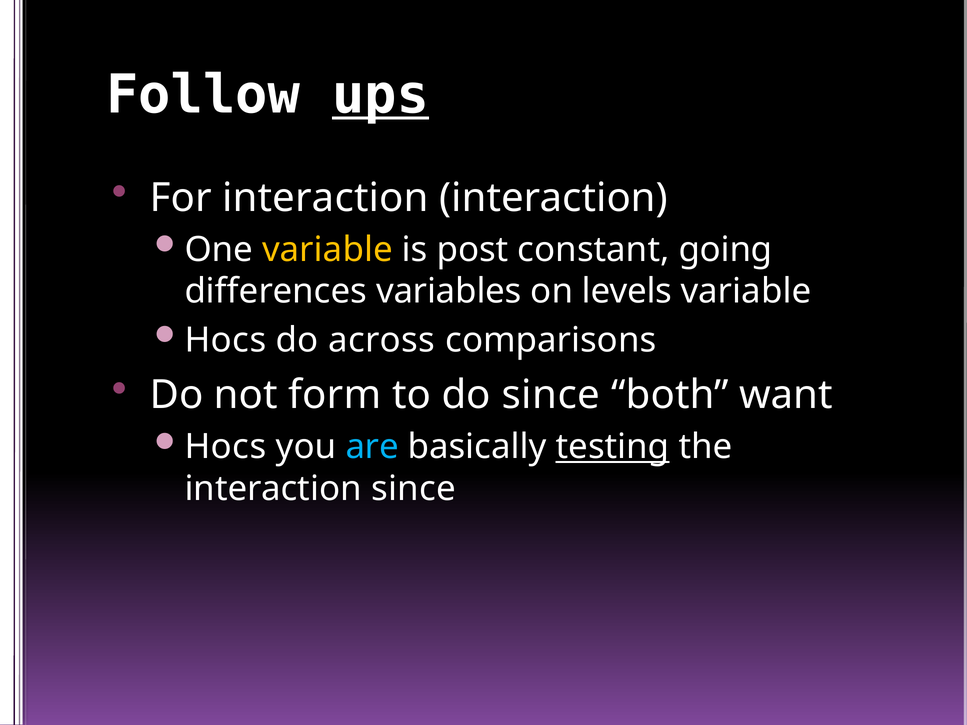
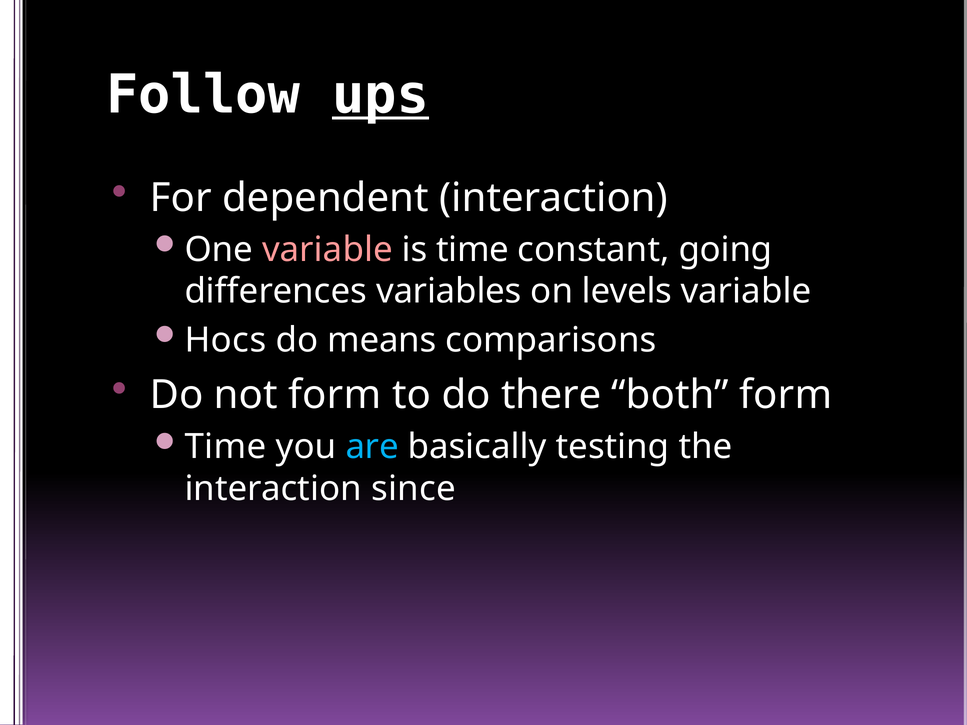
For interaction: interaction -> dependent
variable at (327, 250) colour: yellow -> pink
is post: post -> time
across: across -> means
do since: since -> there
both want: want -> form
Hocs at (225, 447): Hocs -> Time
testing underline: present -> none
